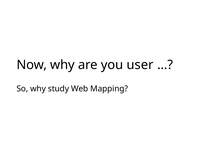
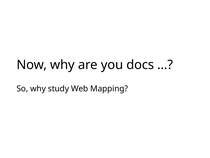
user: user -> docs
